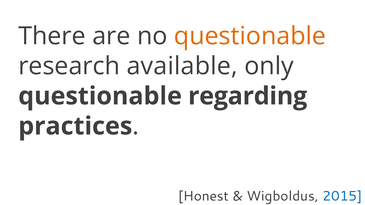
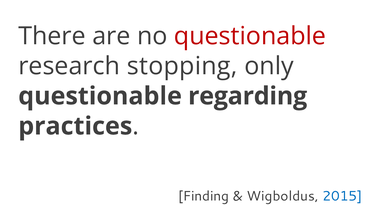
questionable at (250, 36) colour: orange -> red
available: available -> stopping
Honest: Honest -> Finding
